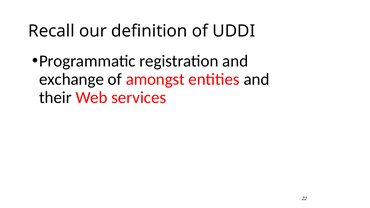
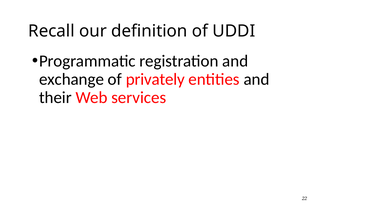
amongst: amongst -> privately
